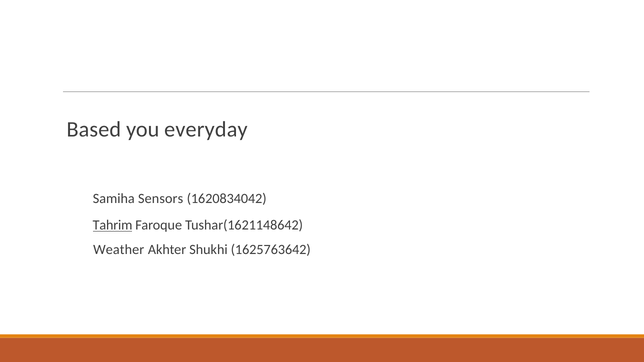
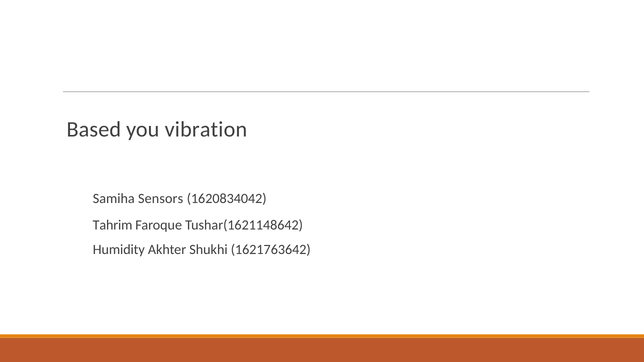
everyday: everyday -> vibration
Tahrim underline: present -> none
Weather: Weather -> Humidity
1625763642: 1625763642 -> 1621763642
